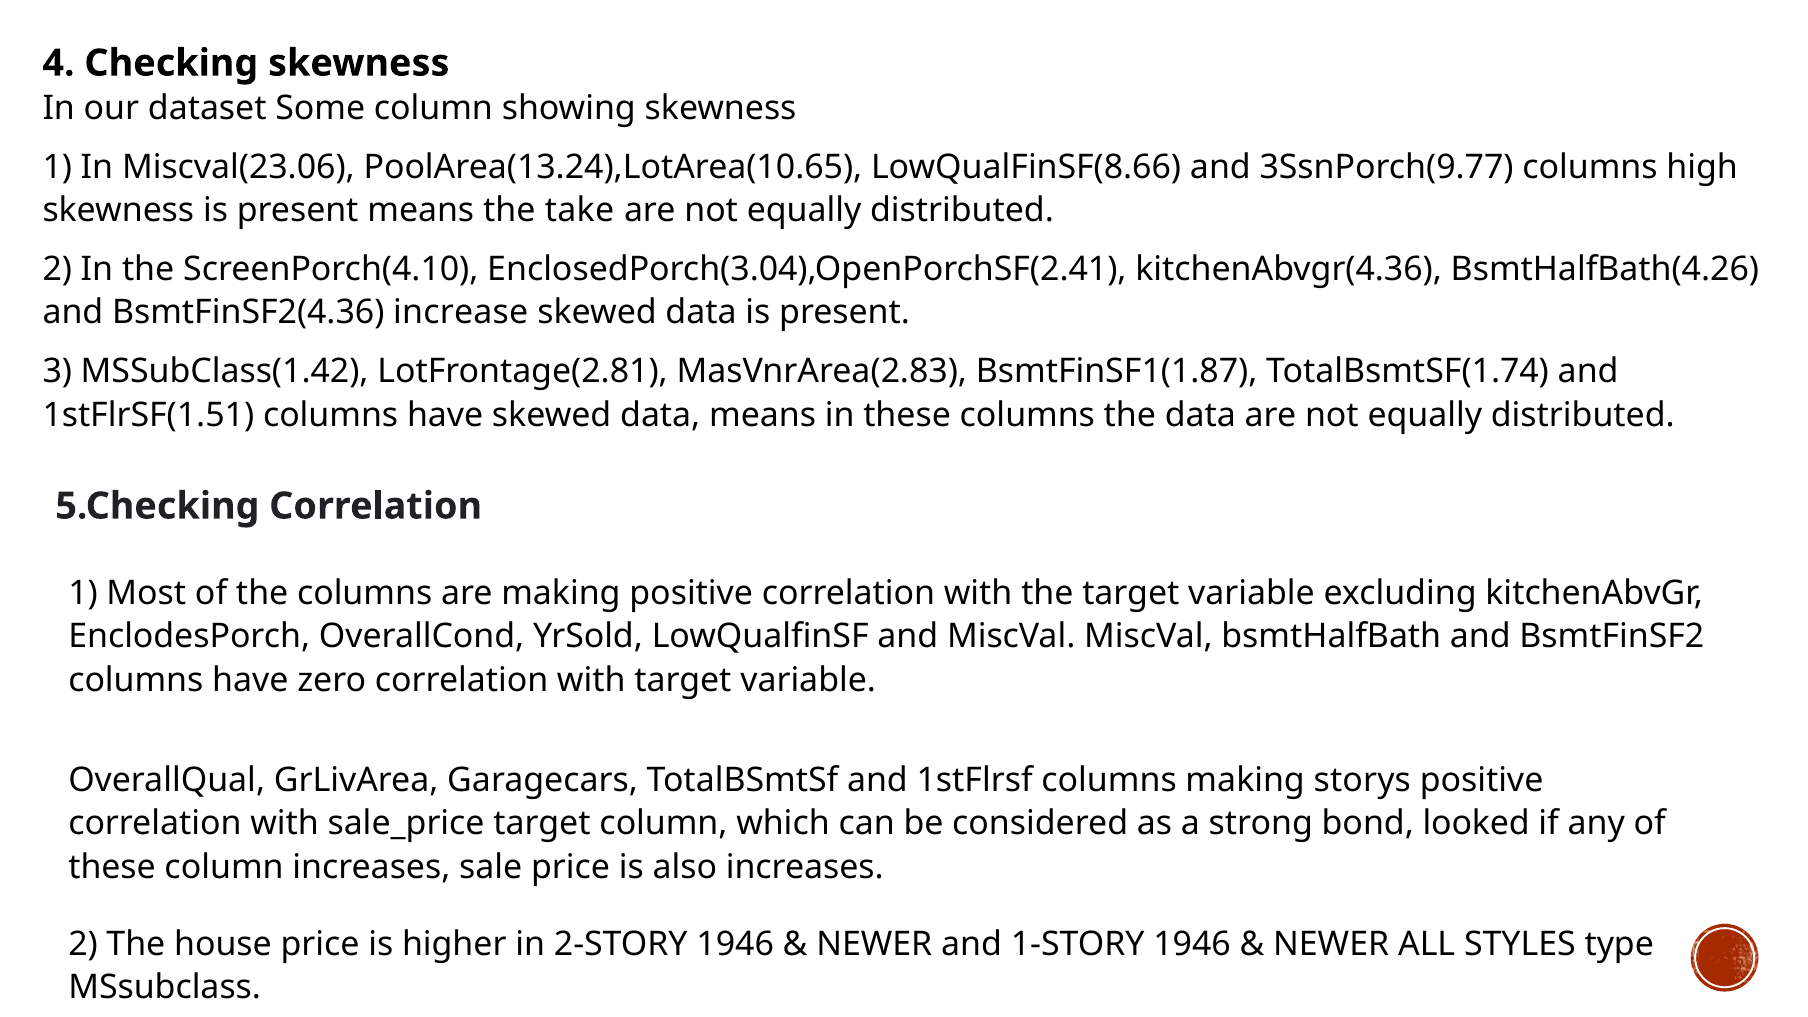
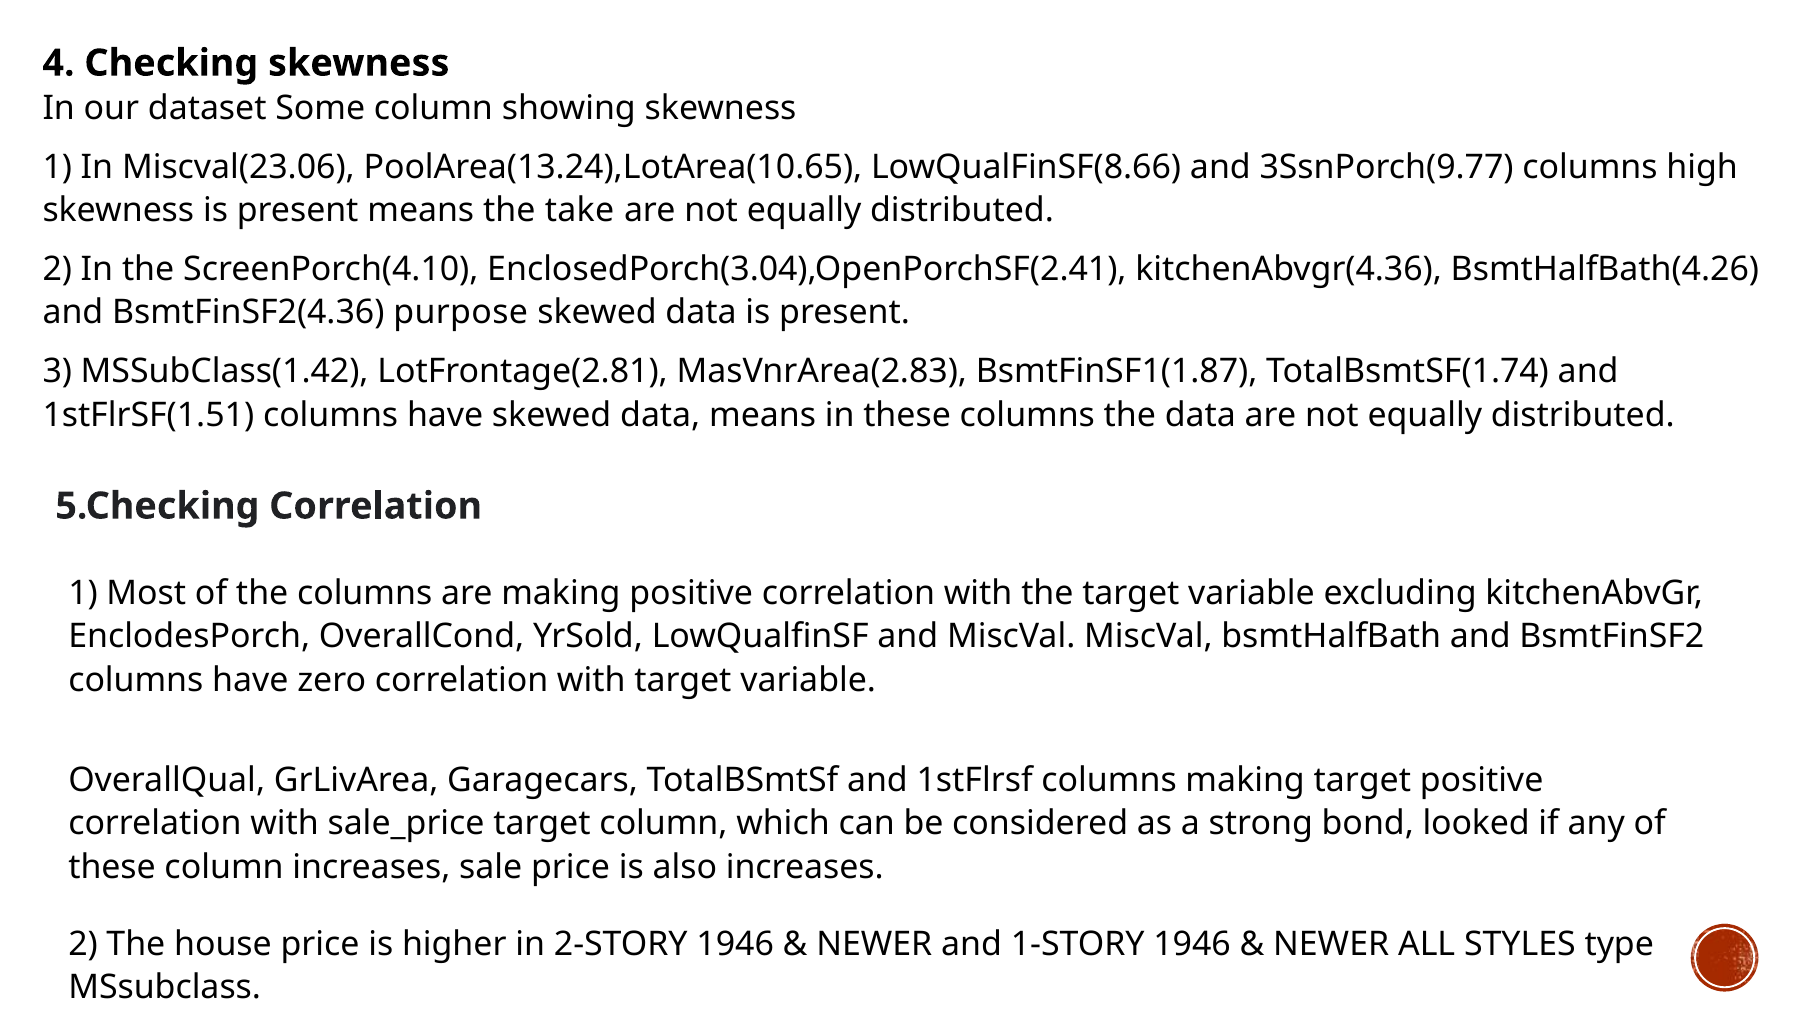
increase: increase -> purpose
making storys: storys -> target
